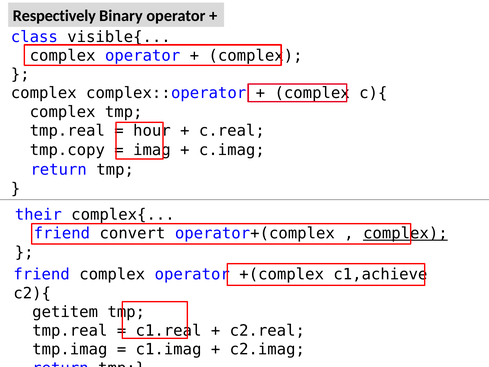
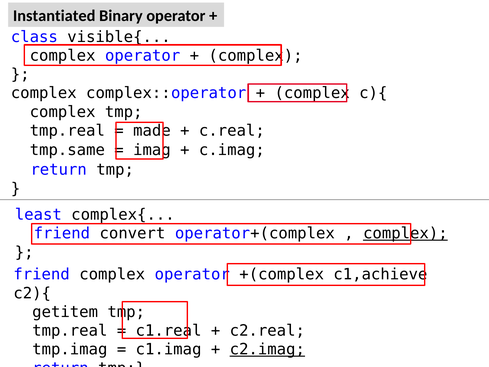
Respectively: Respectively -> Instantiated
hour: hour -> made
tmp.copy: tmp.copy -> tmp.same
their: their -> least
c2.imag underline: none -> present
